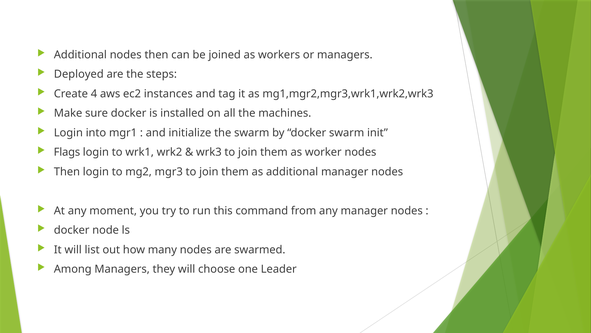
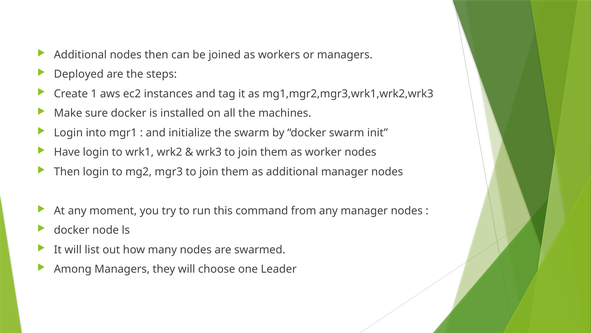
4: 4 -> 1
Flags: Flags -> Have
